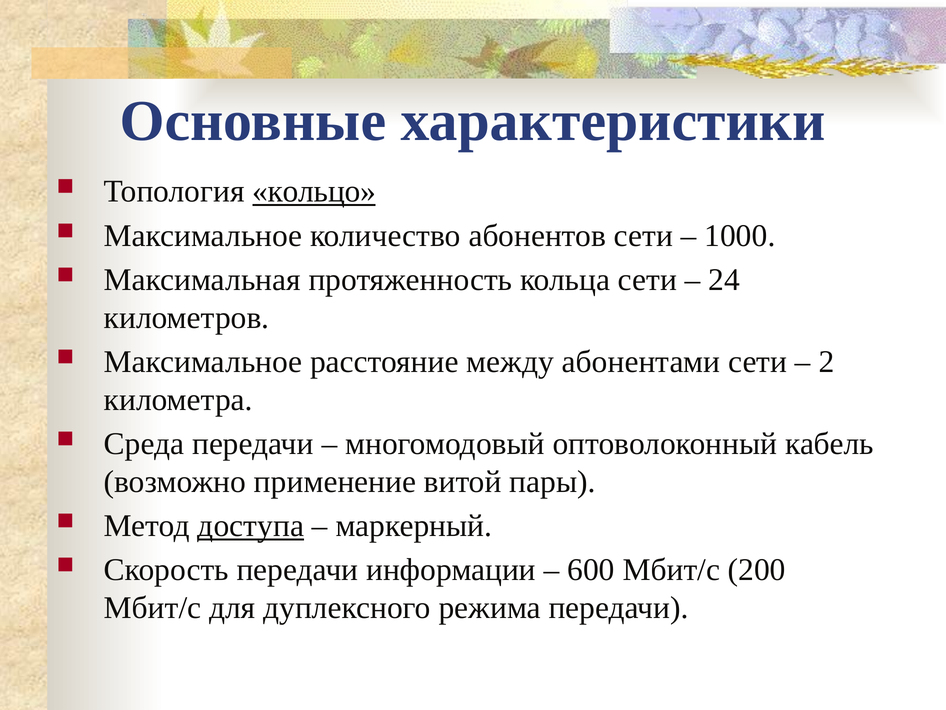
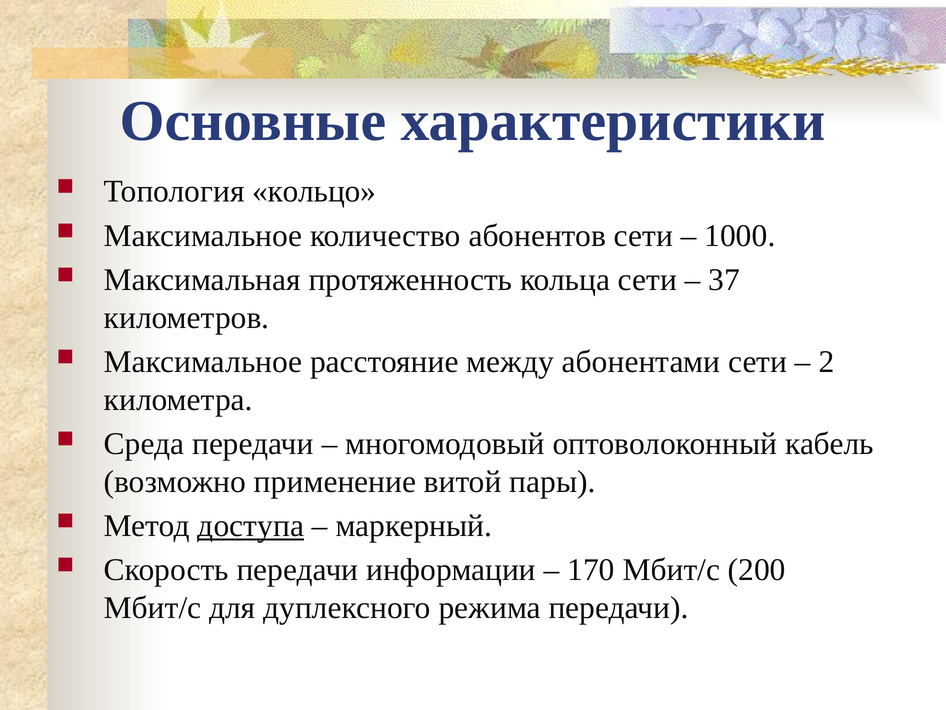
кольцо underline: present -> none
24: 24 -> 37
600: 600 -> 170
